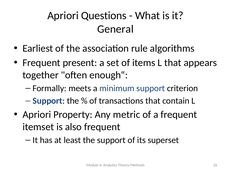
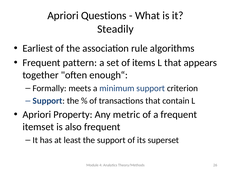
General: General -> Steadily
present: present -> pattern
